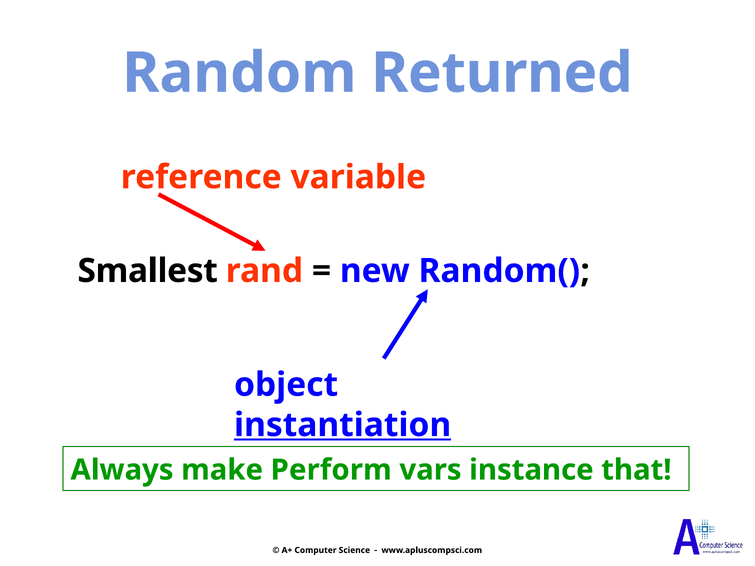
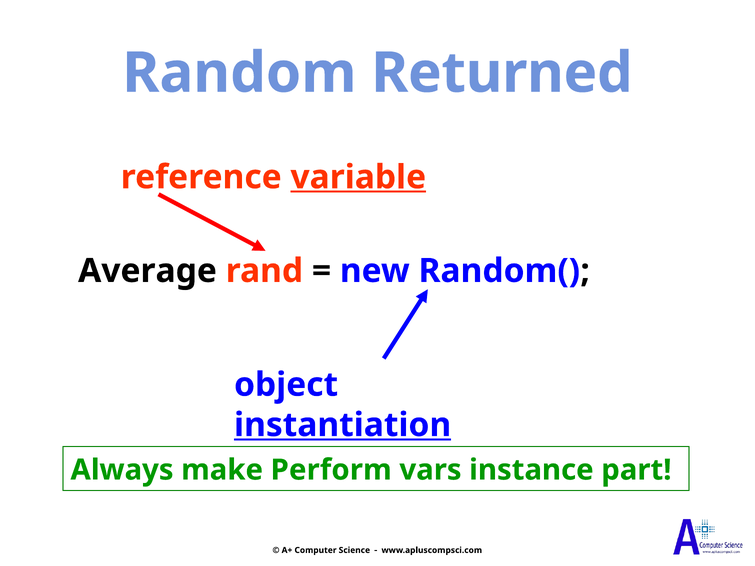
variable underline: none -> present
Smallest: Smallest -> Average
that: that -> part
